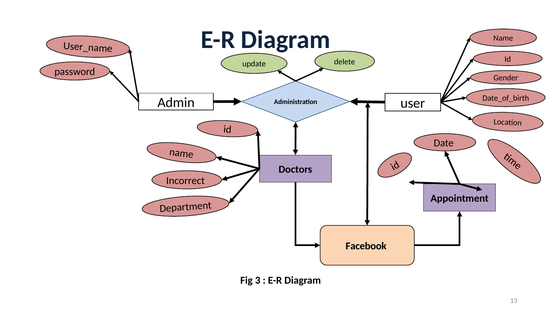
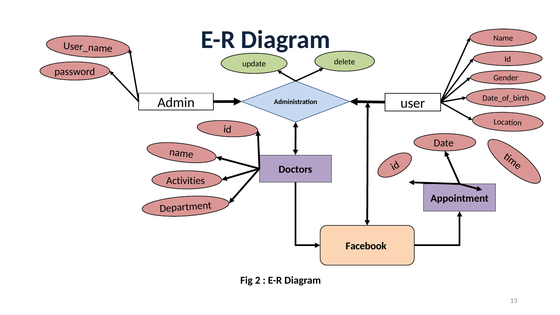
Incorrect: Incorrect -> Activities
3: 3 -> 2
